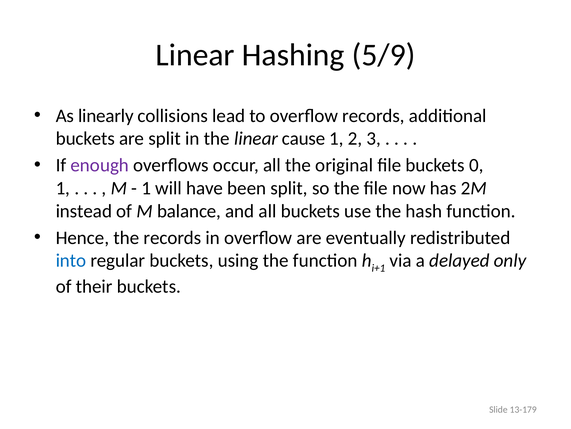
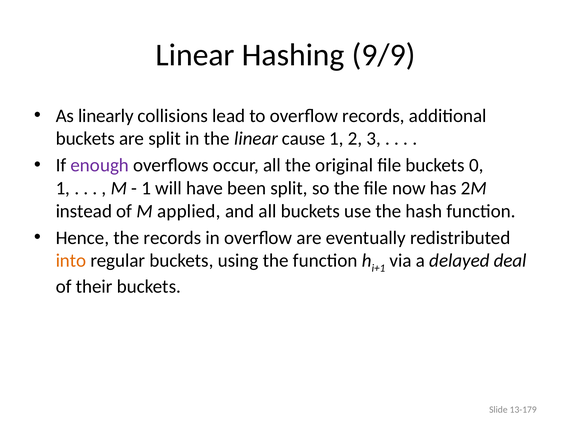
5/9: 5/9 -> 9/9
balance: balance -> applied
into colour: blue -> orange
only: only -> deal
